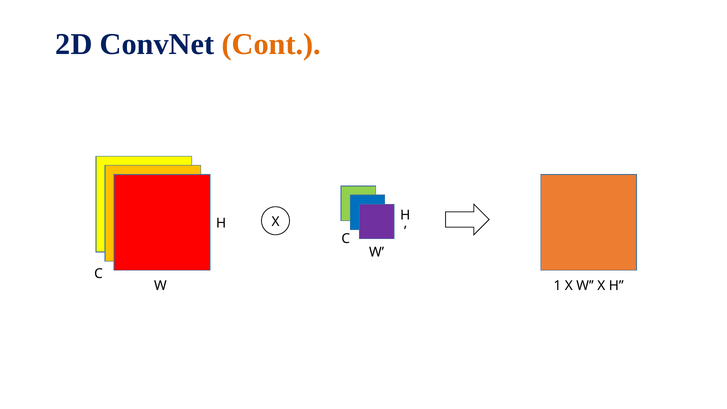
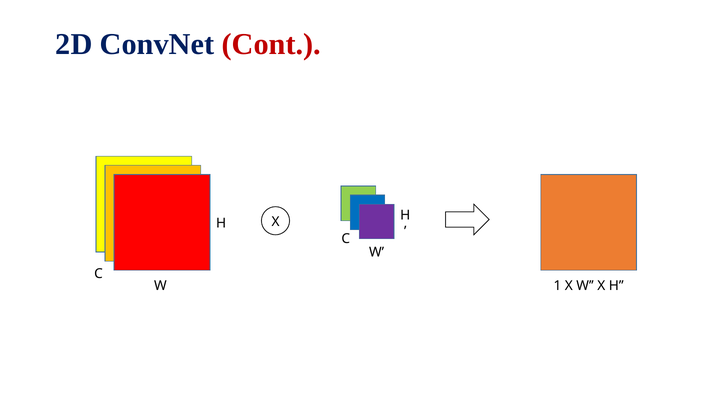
Cont colour: orange -> red
